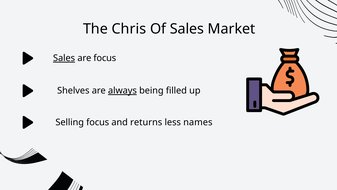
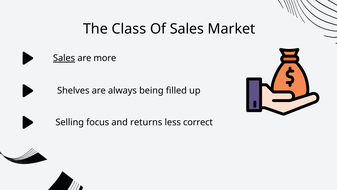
Chris: Chris -> Class
are focus: focus -> more
always underline: present -> none
names: names -> correct
